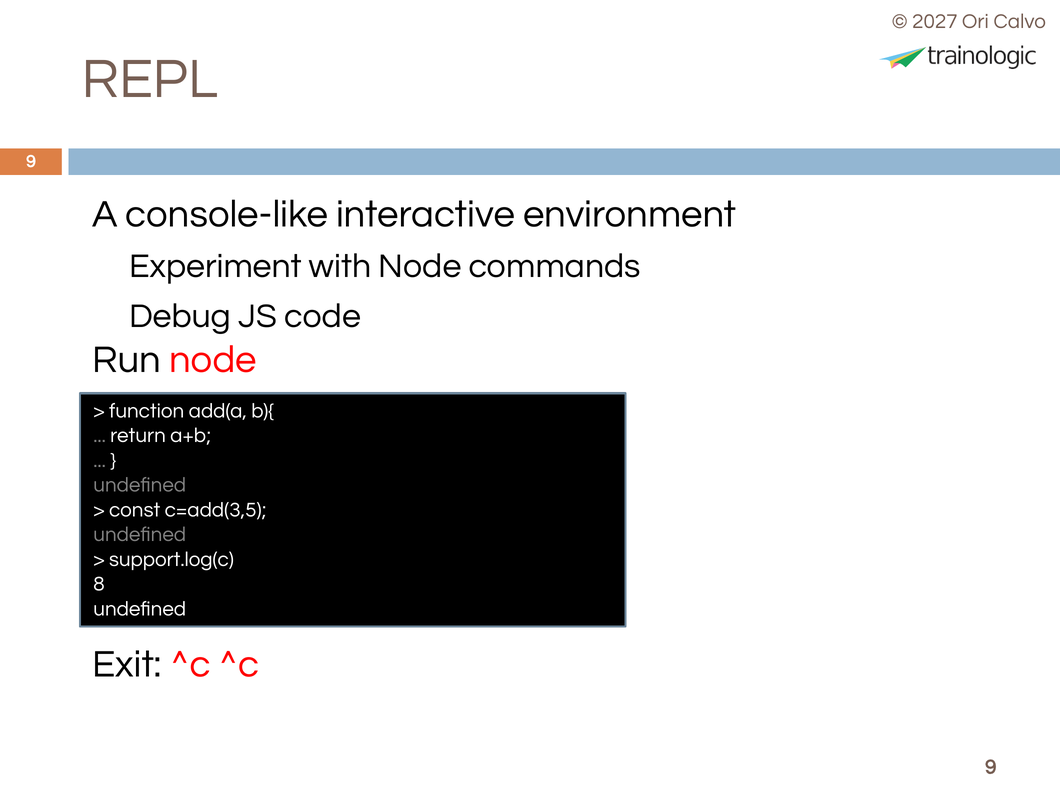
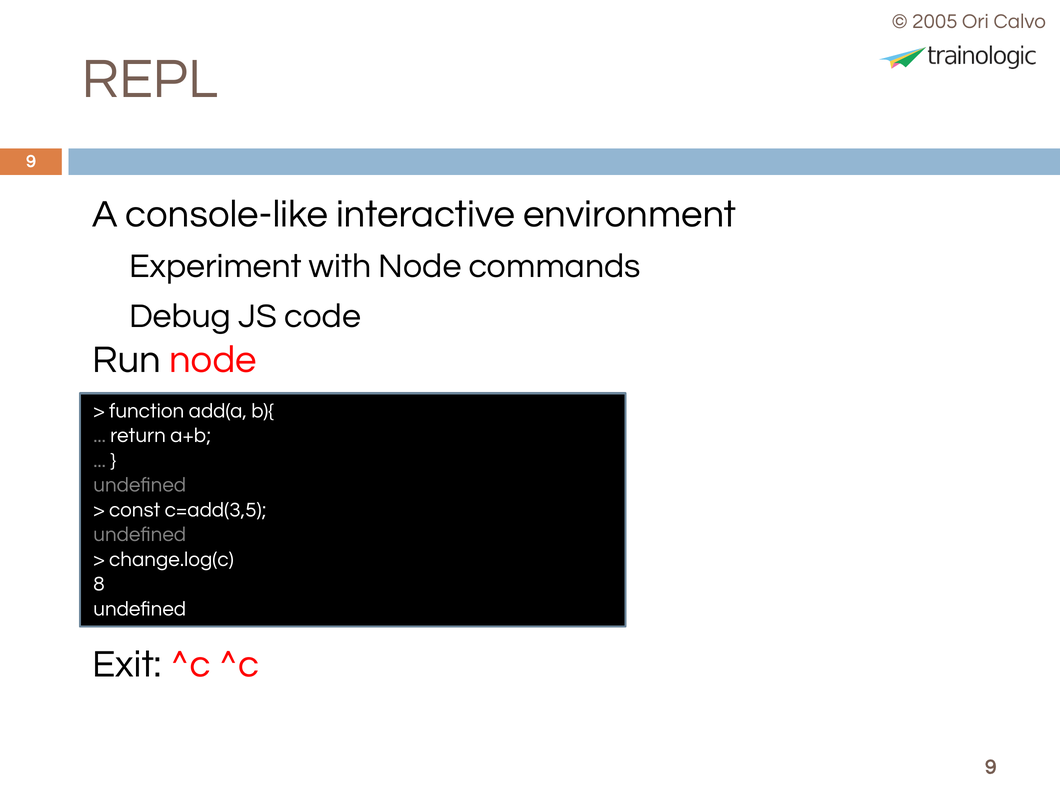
2027: 2027 -> 2005
support.log(c: support.log(c -> change.log(c
